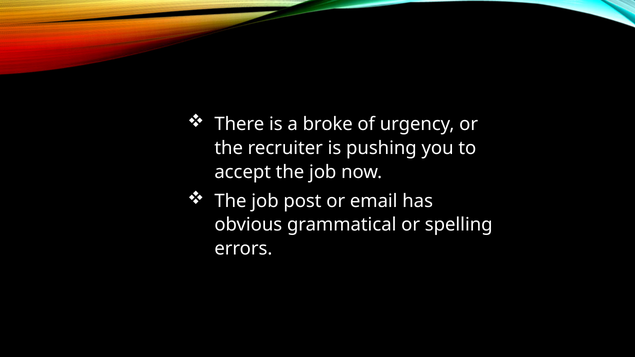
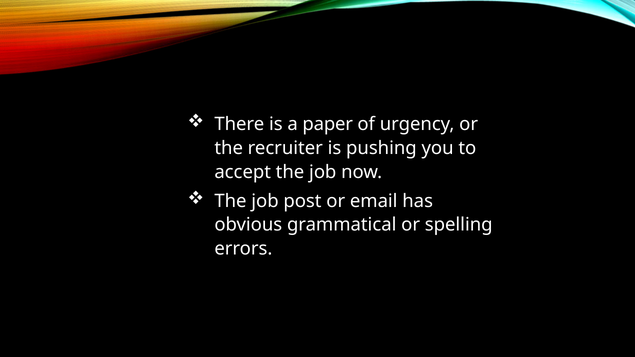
broke: broke -> paper
